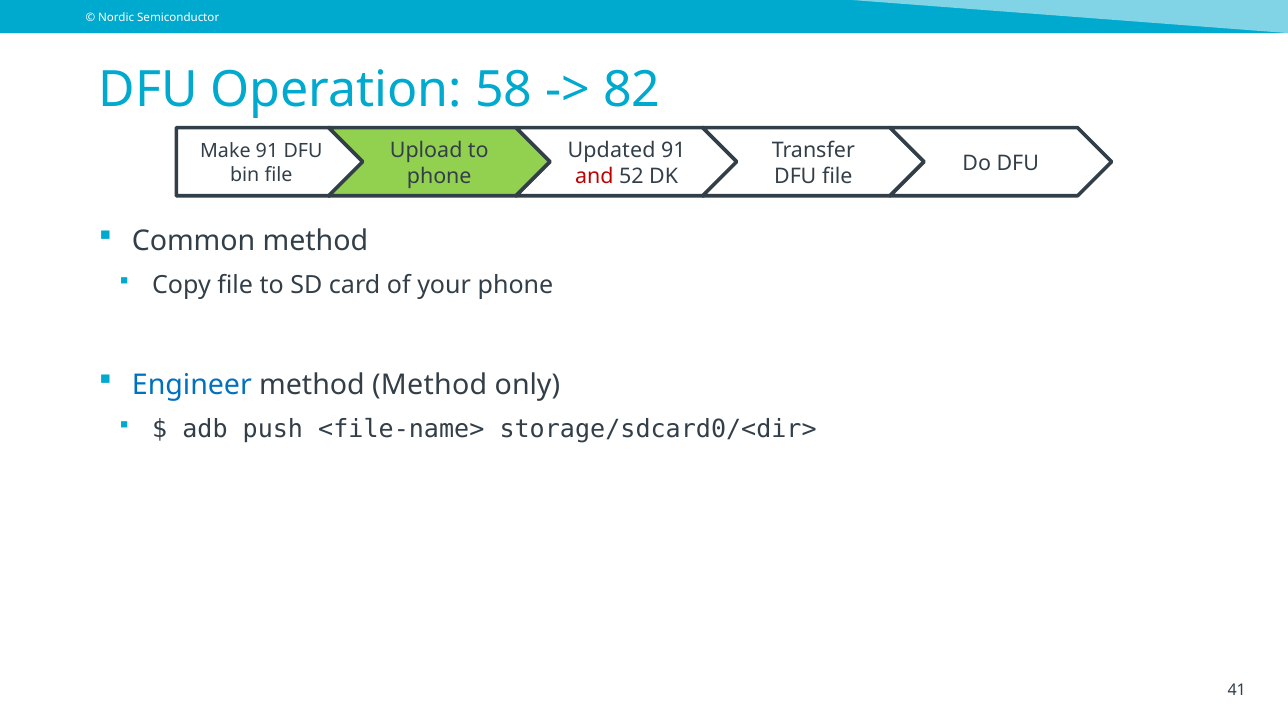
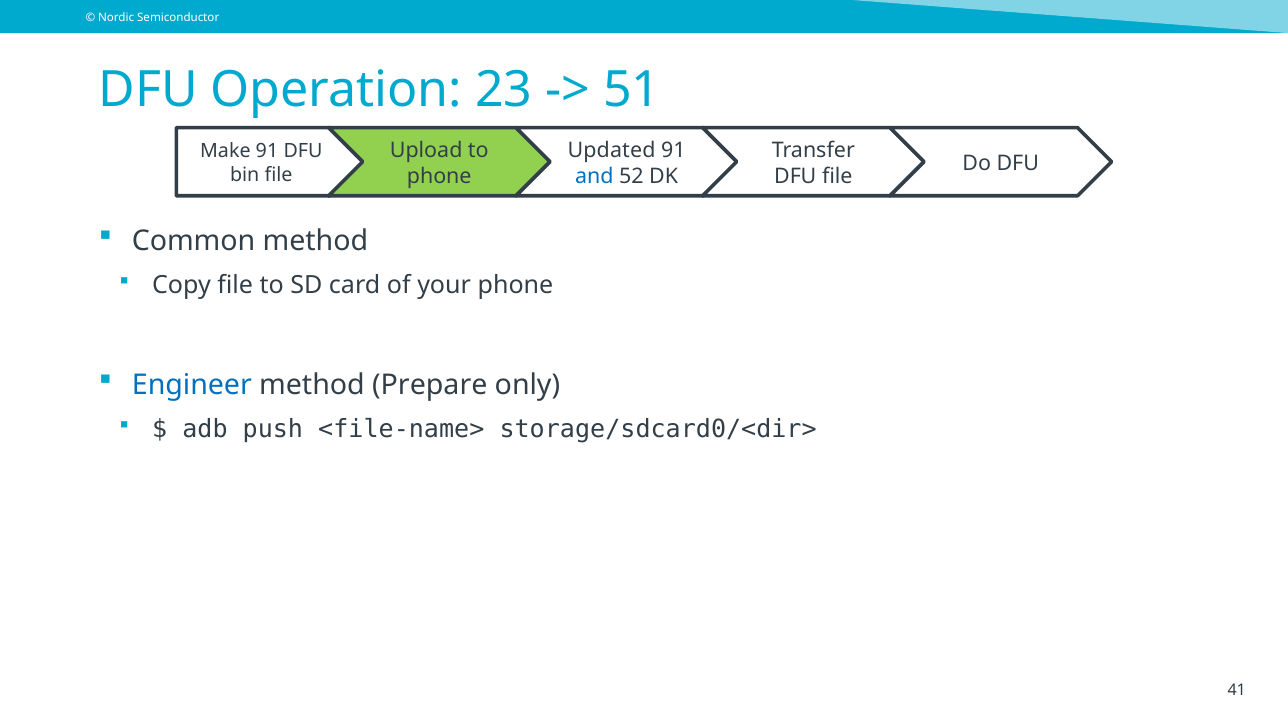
58: 58 -> 23
82: 82 -> 51
and colour: red -> blue
method Method: Method -> Prepare
